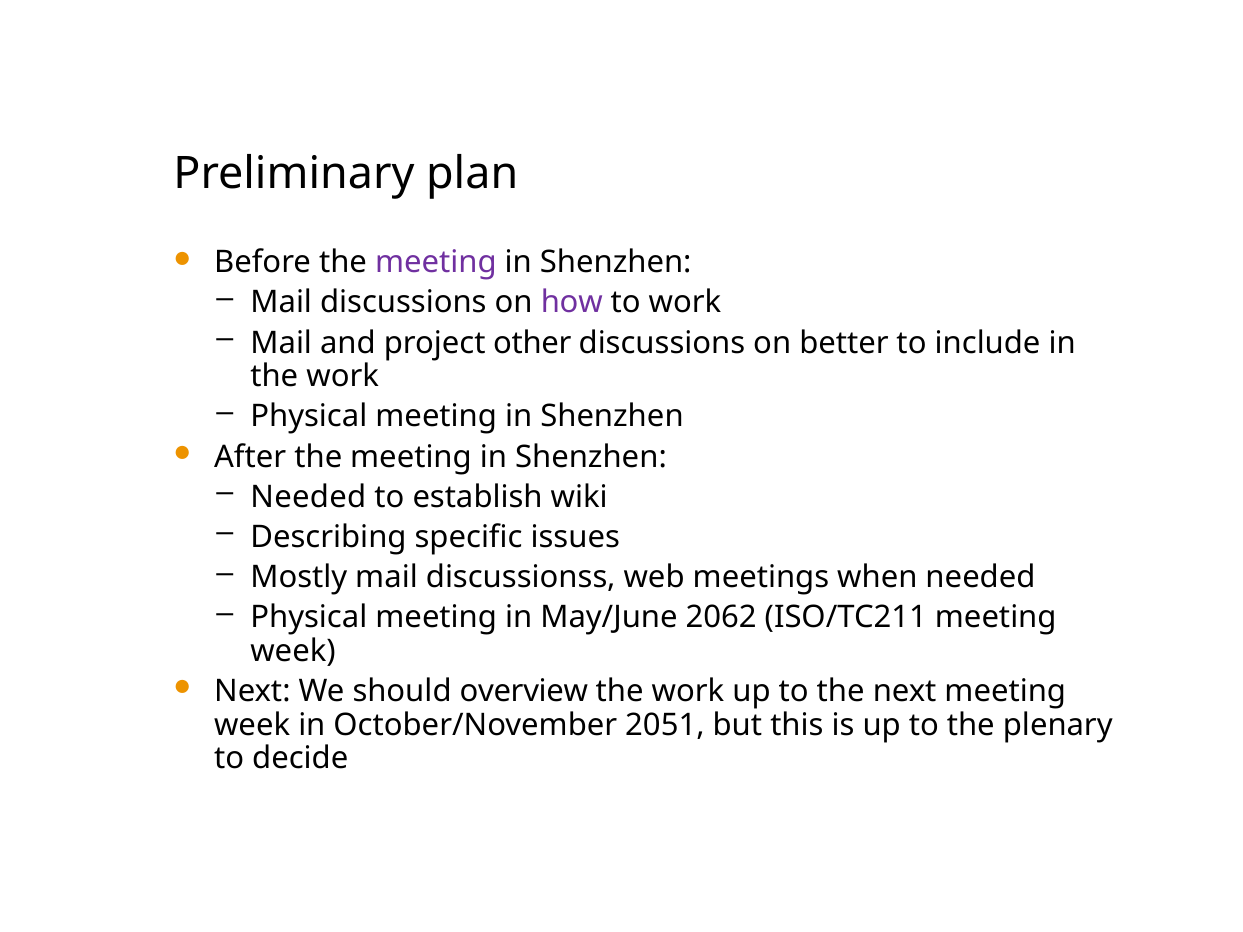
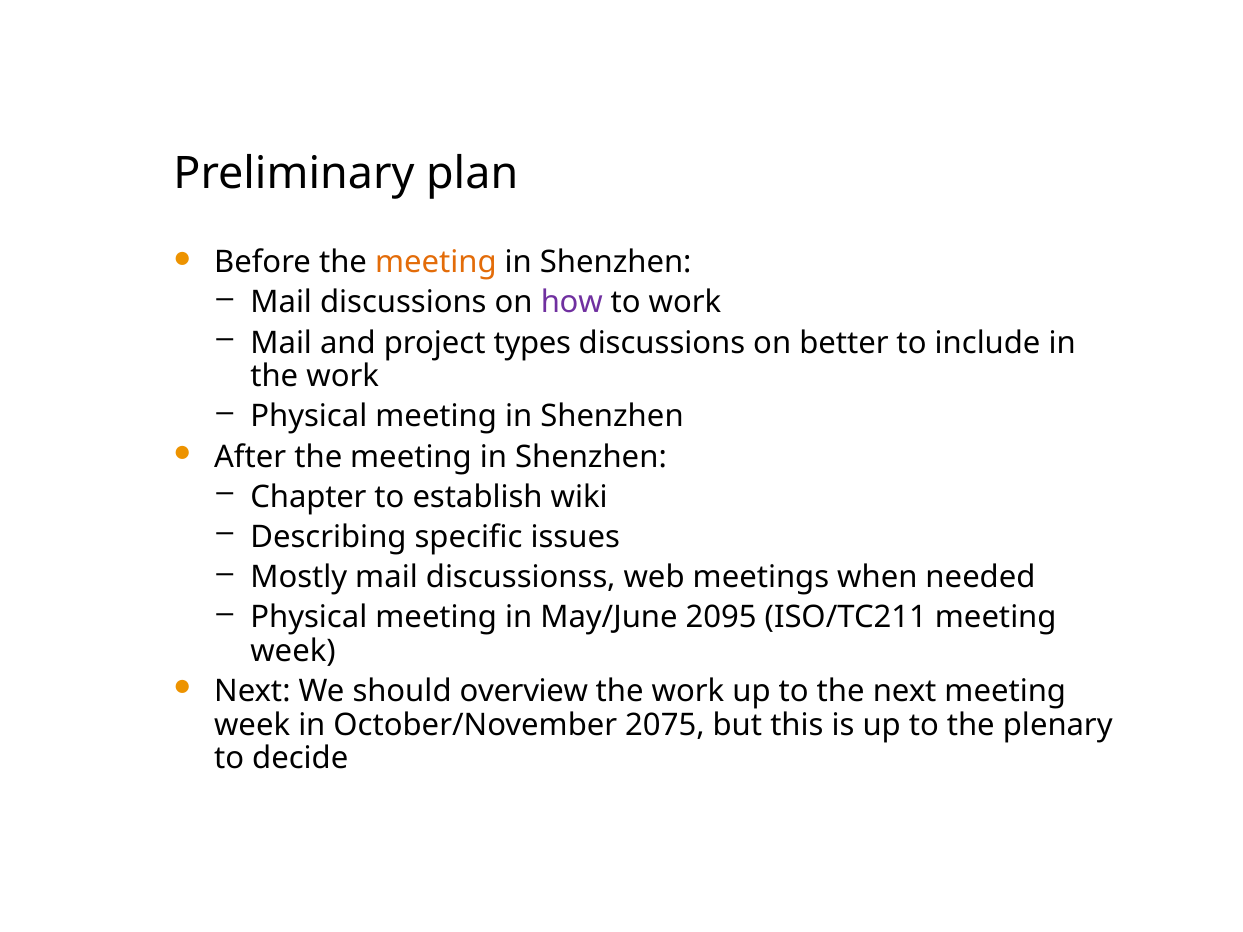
meeting at (436, 263) colour: purple -> orange
other: other -> types
Needed at (308, 497): Needed -> Chapter
2062: 2062 -> 2095
2051: 2051 -> 2075
